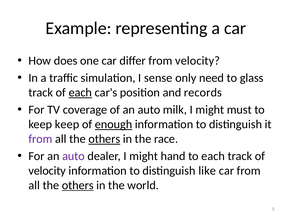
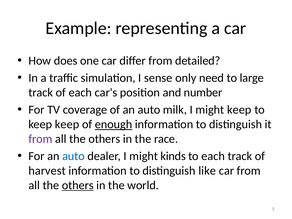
from velocity: velocity -> detailed
glass: glass -> large
each at (80, 93) underline: present -> none
records: records -> number
might must: must -> keep
others at (104, 139) underline: present -> none
auto at (73, 156) colour: purple -> blue
hand: hand -> kinds
velocity at (47, 171): velocity -> harvest
